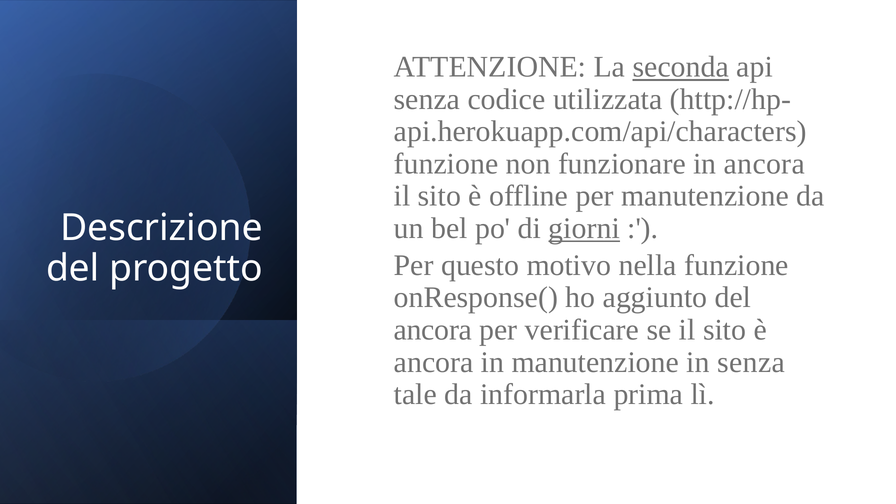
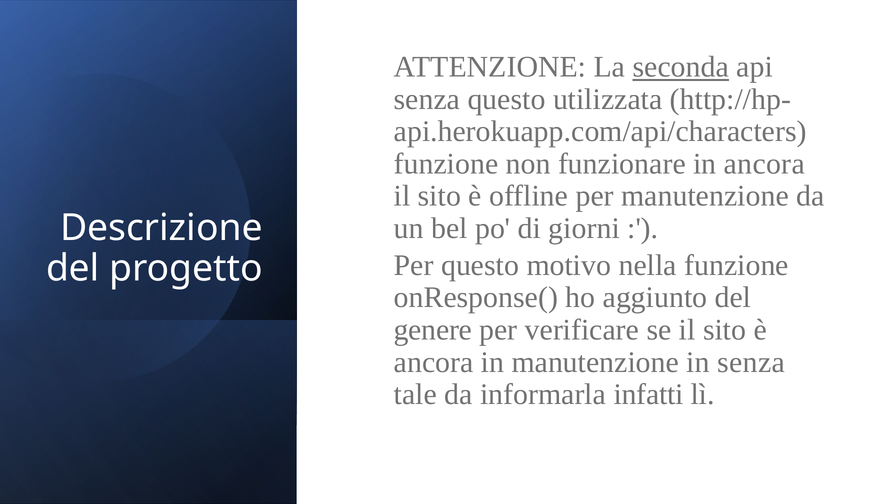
senza codice: codice -> questo
giorni underline: present -> none
ancora at (433, 330): ancora -> genere
prima: prima -> infatti
